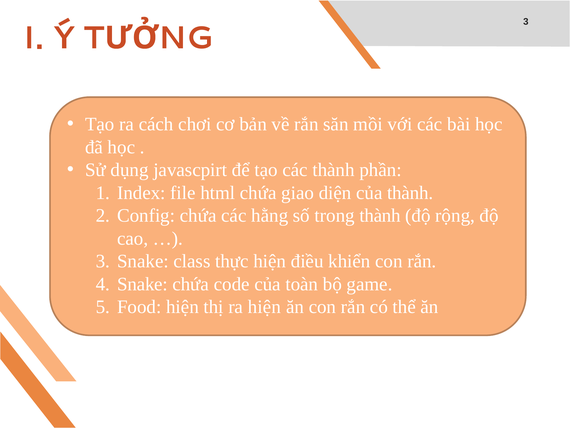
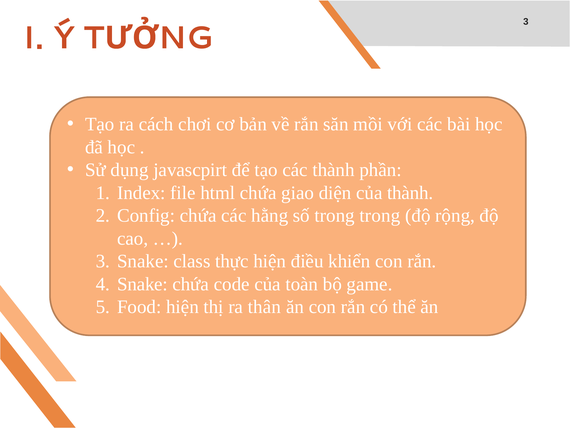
trong thành: thành -> trong
ra hiện: hiện -> thân
